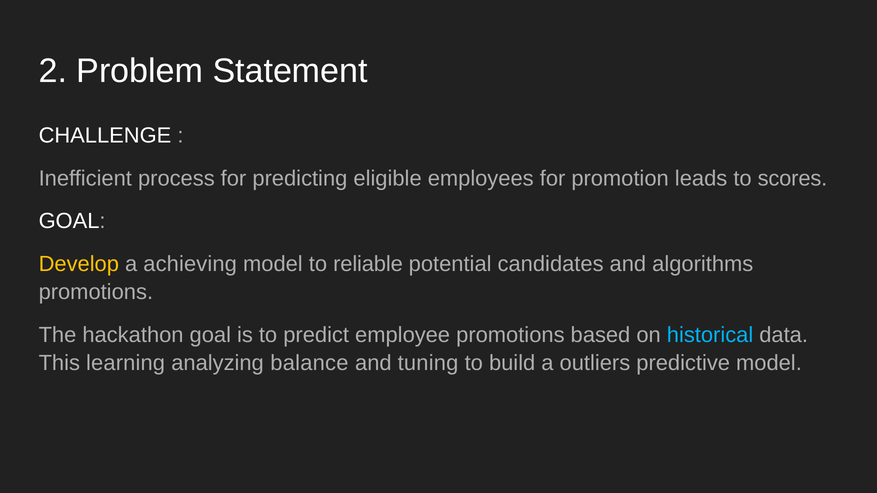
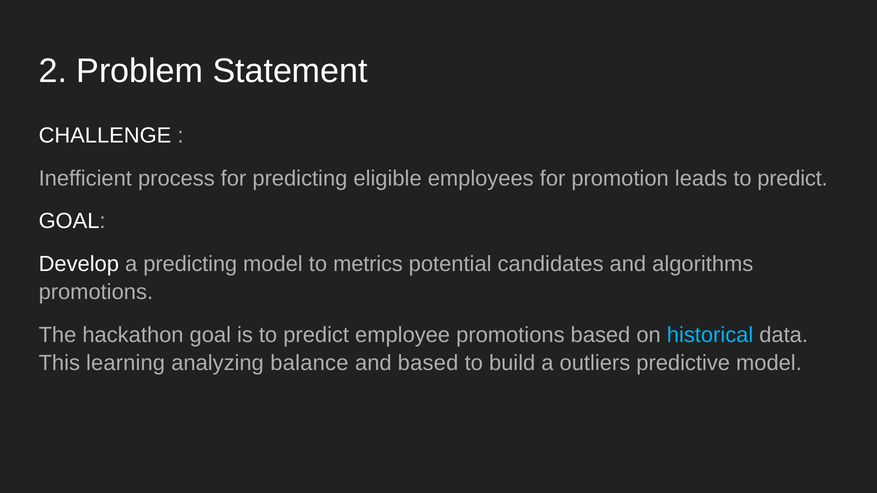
leads to scores: scores -> predict
Develop colour: yellow -> white
a achieving: achieving -> predicting
reliable: reliable -> metrics
and tuning: tuning -> based
